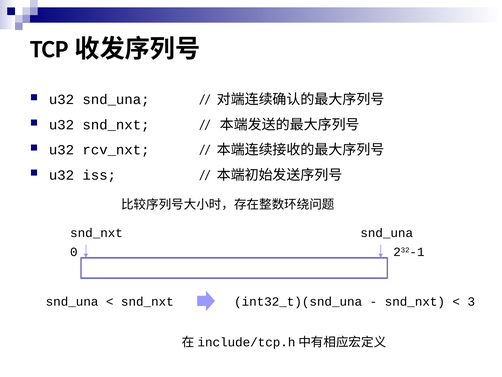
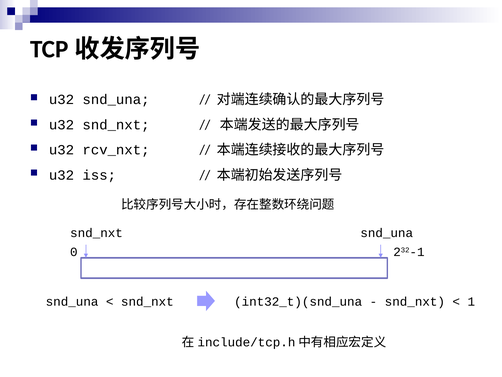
3: 3 -> 1
